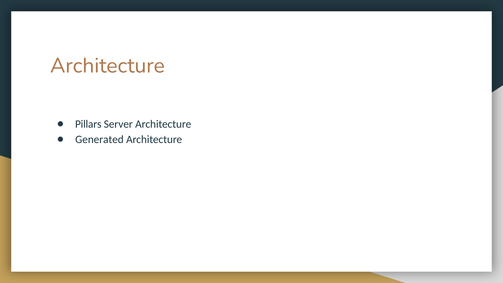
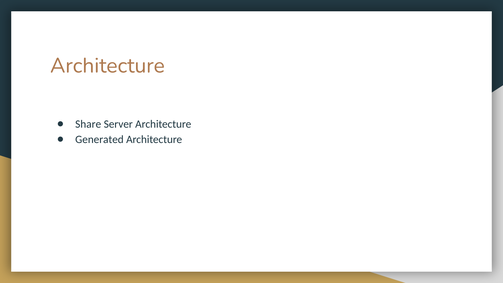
Pillars: Pillars -> Share
